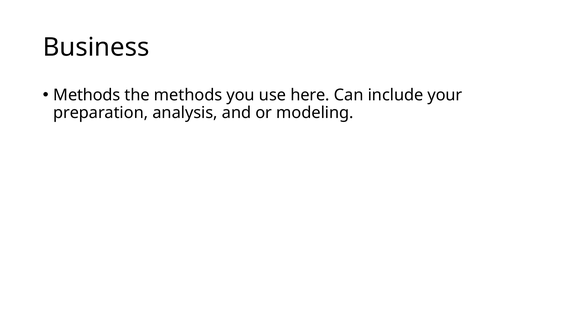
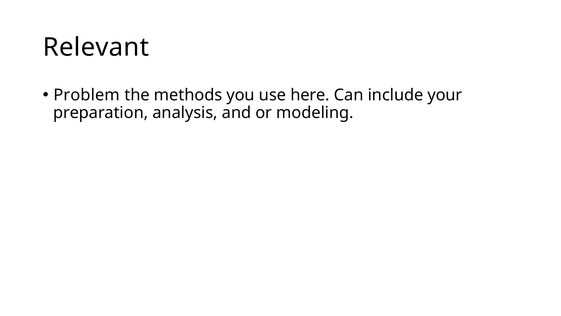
Business: Business -> Relevant
Methods at (87, 95): Methods -> Problem
